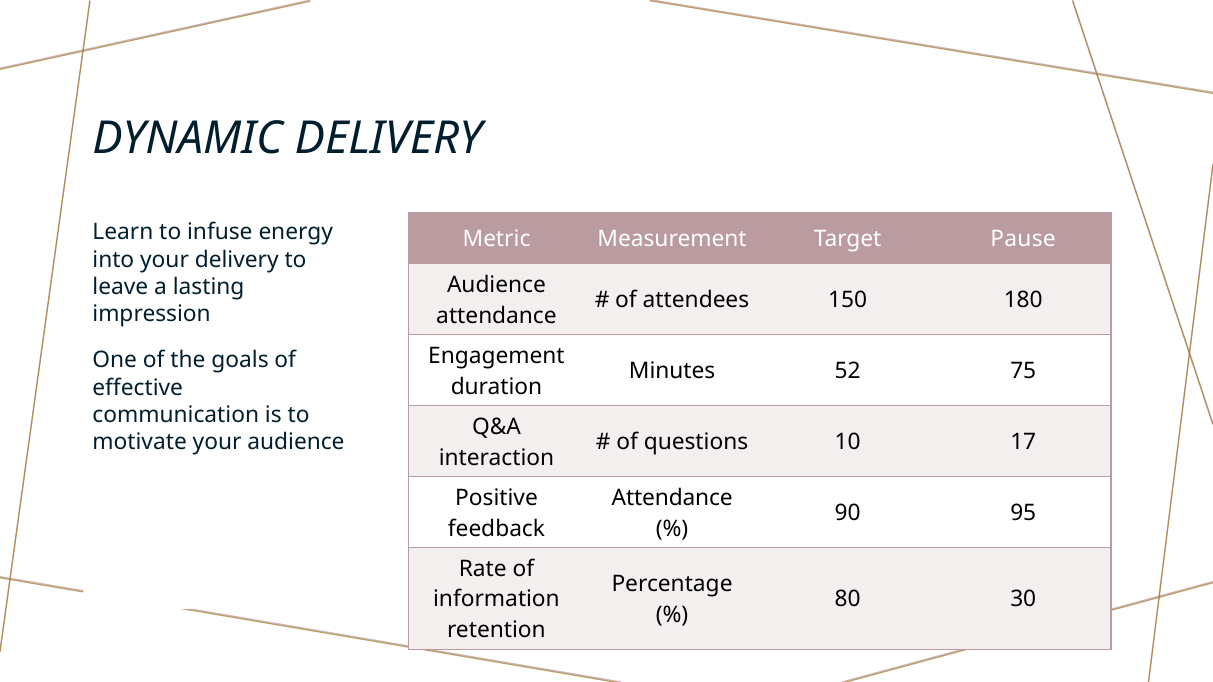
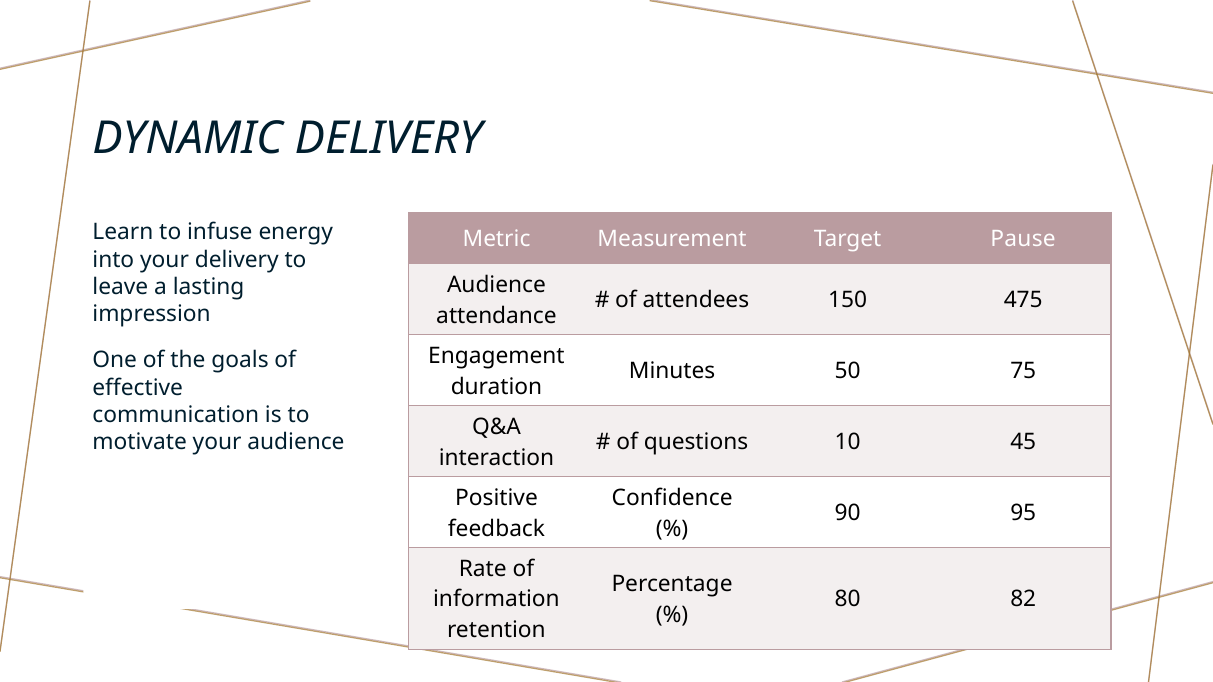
180: 180 -> 475
52: 52 -> 50
17: 17 -> 45
Attendance at (672, 498): Attendance -> Confidence
30: 30 -> 82
